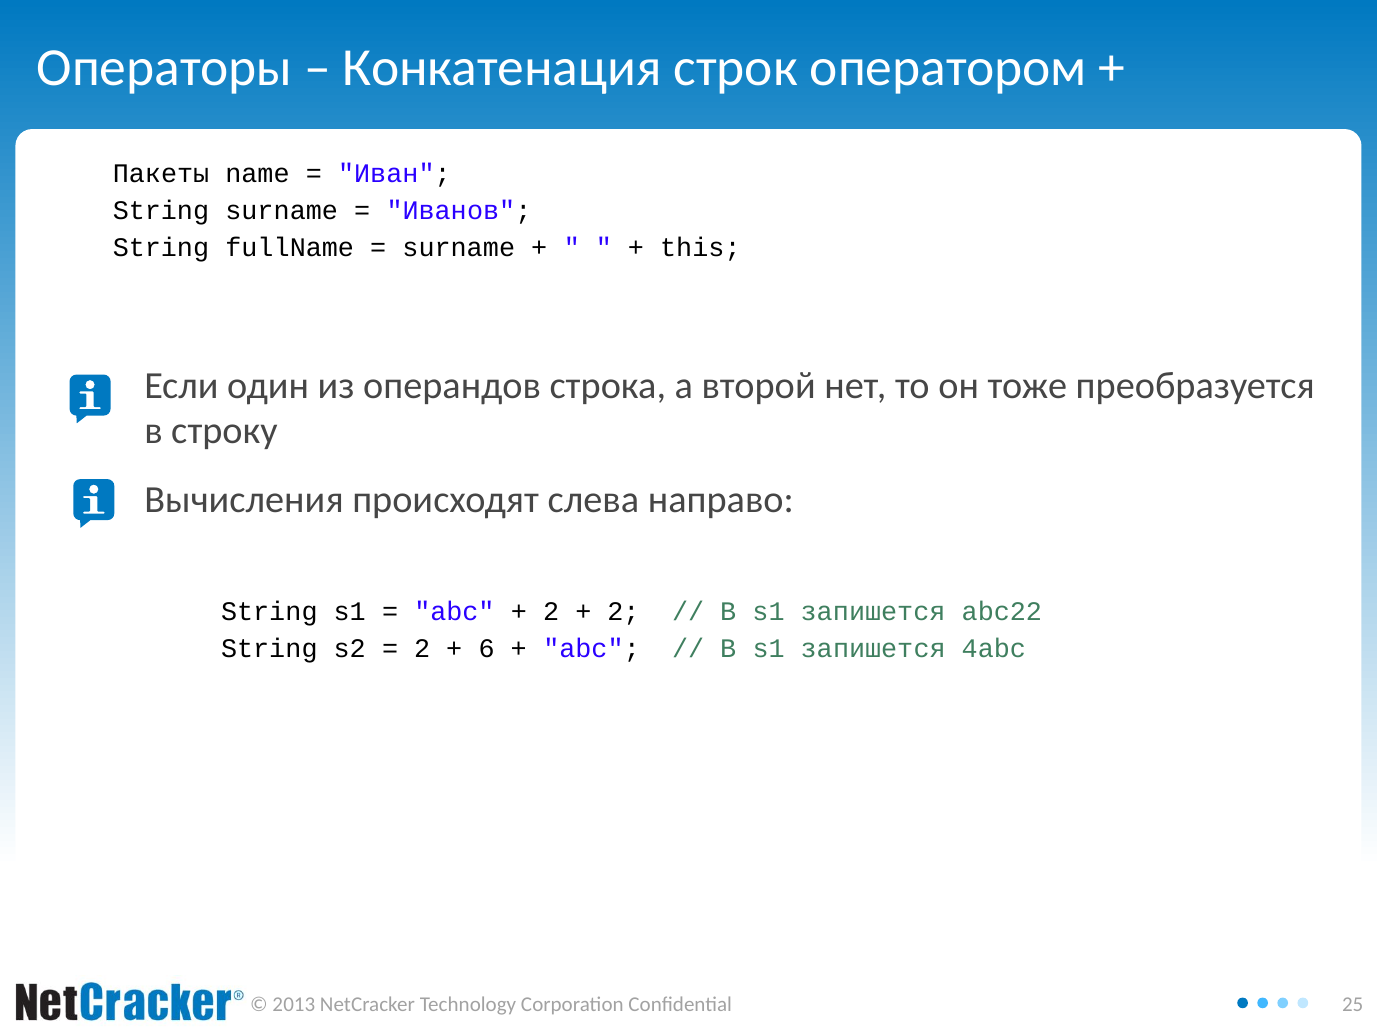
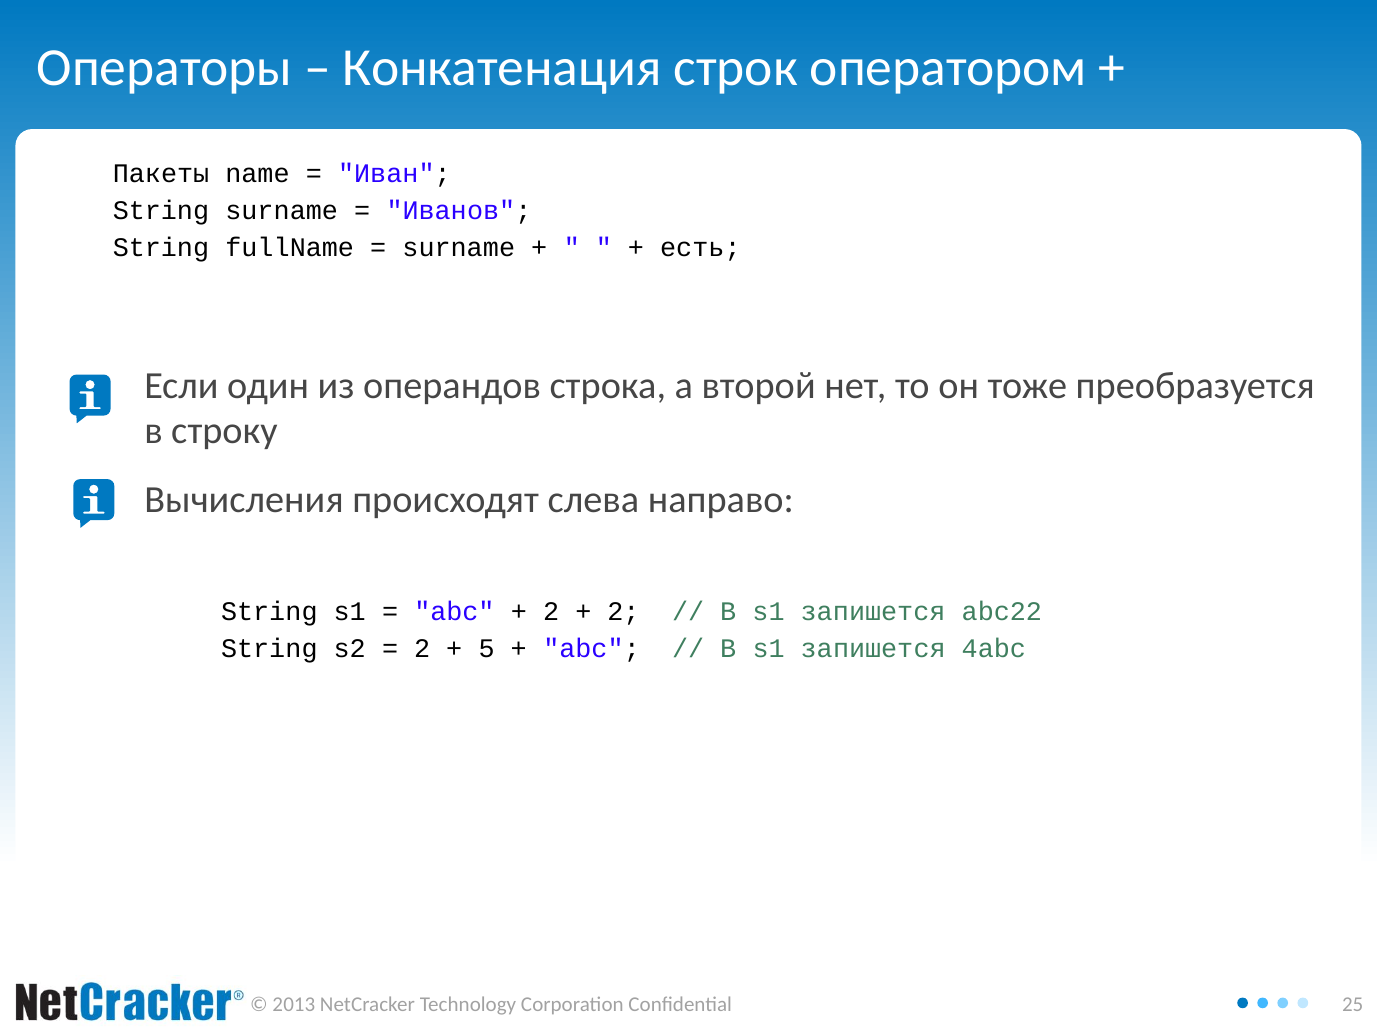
this: this -> есть
6: 6 -> 5
